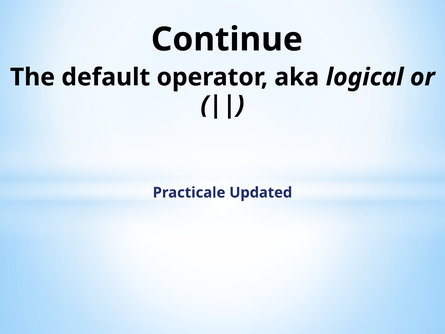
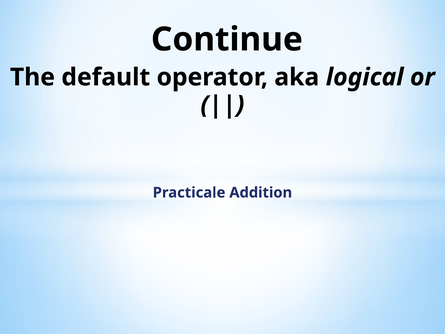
Updated: Updated -> Addition
